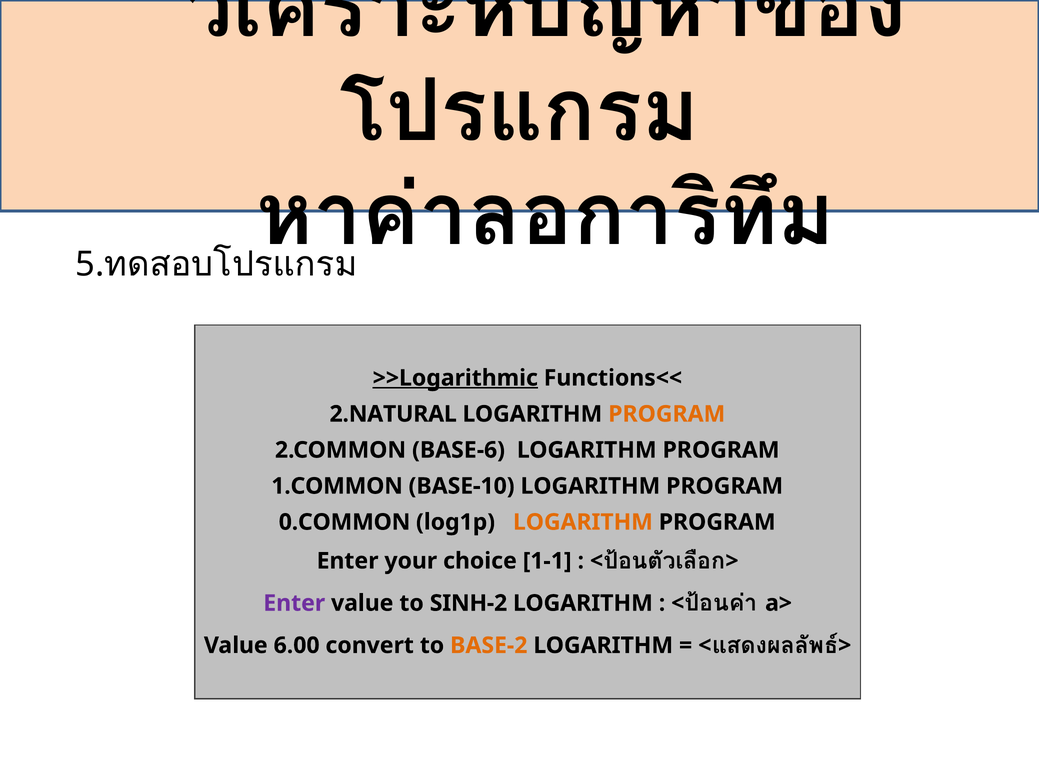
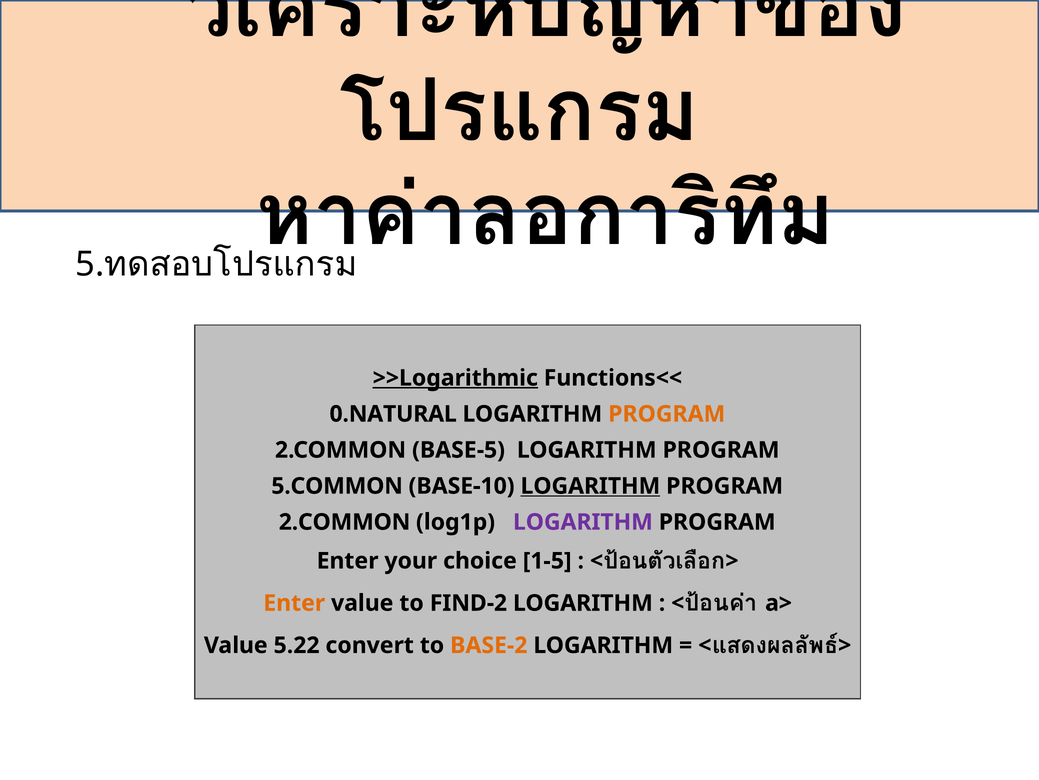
2.NATURAL: 2.NATURAL -> 0.NATURAL
BASE-6: BASE-6 -> BASE-5
1.COMMON: 1.COMMON -> 5.COMMON
LOGARITHM at (590, 486) underline: none -> present
0.COMMON at (345, 522): 0.COMMON -> 2.COMMON
LOGARITHM at (583, 522) colour: orange -> purple
1-1: 1-1 -> 1-5
Enter at (294, 603) colour: purple -> orange
SINH-2: SINH-2 -> FIND-2
6.00: 6.00 -> 5.22
